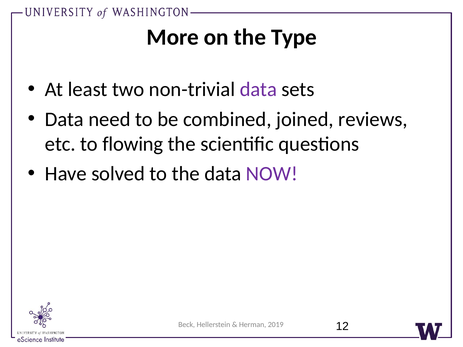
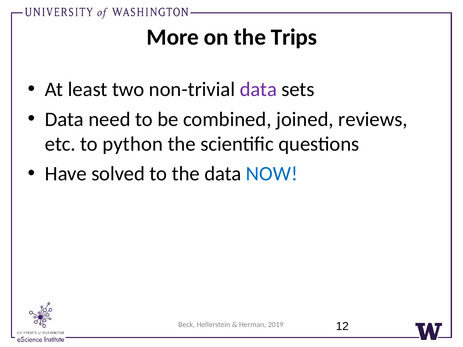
Type: Type -> Trips
flowing: flowing -> python
NOW colour: purple -> blue
